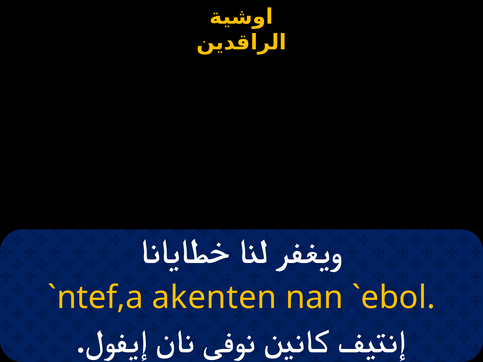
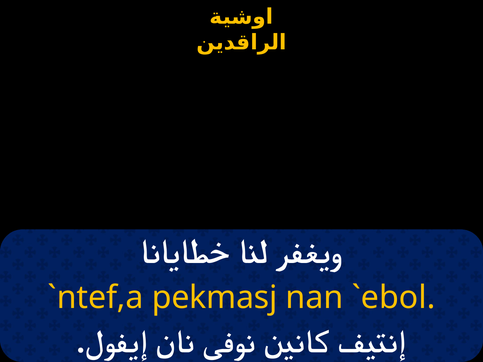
akenten: akenten -> pekmasj
